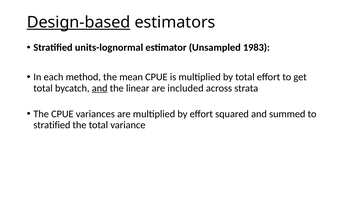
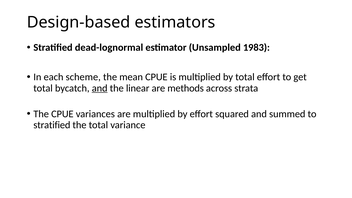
Design-based underline: present -> none
units-lognormal: units-lognormal -> dead-lognormal
method: method -> scheme
included: included -> methods
